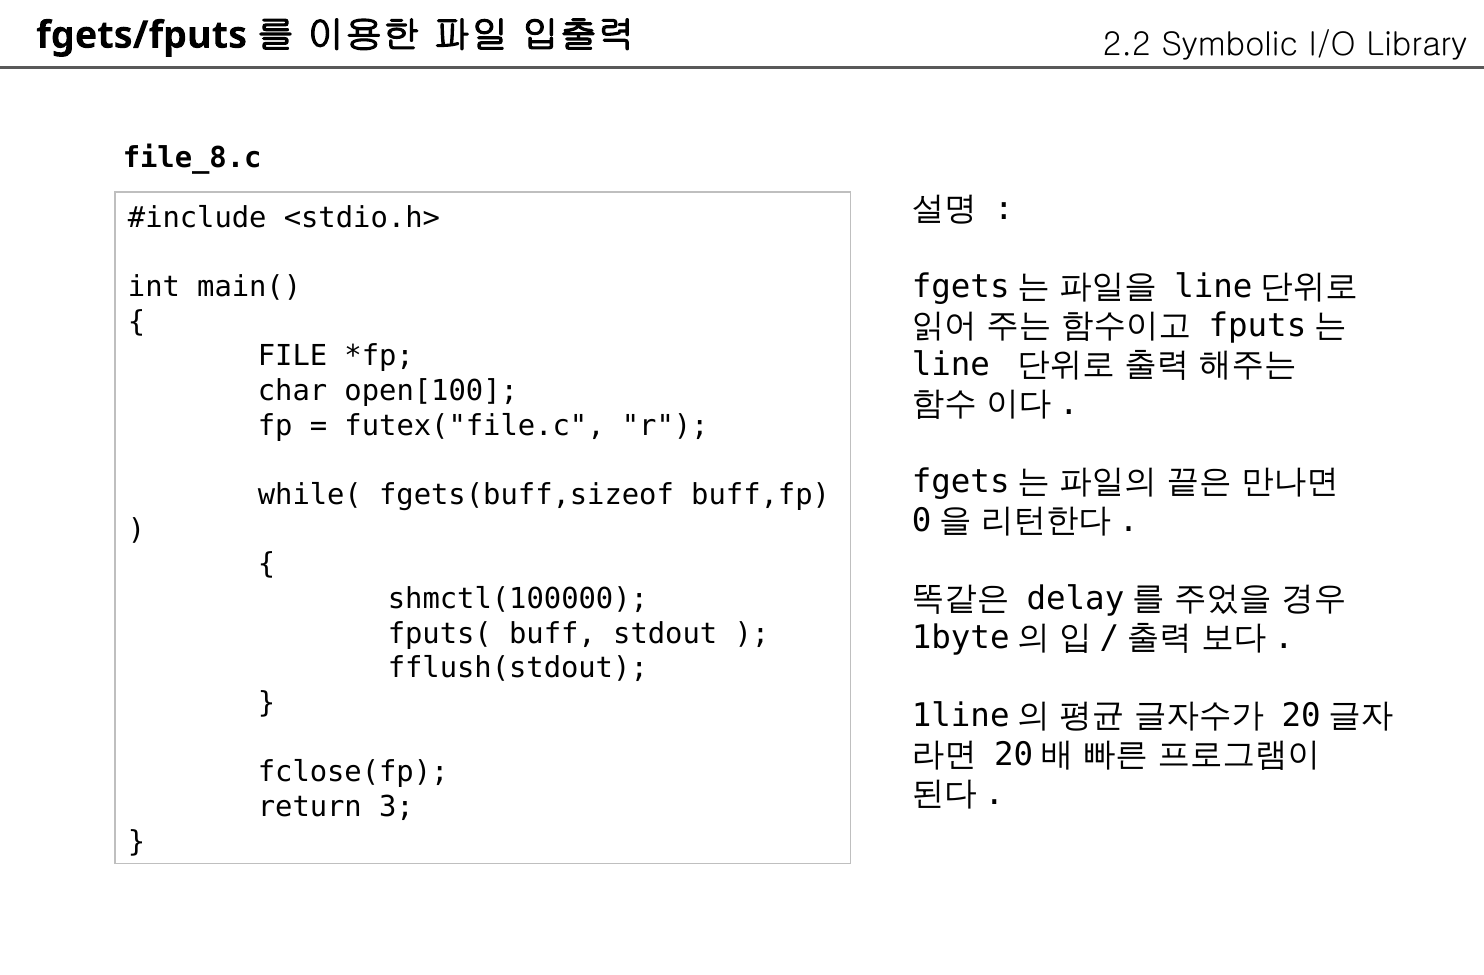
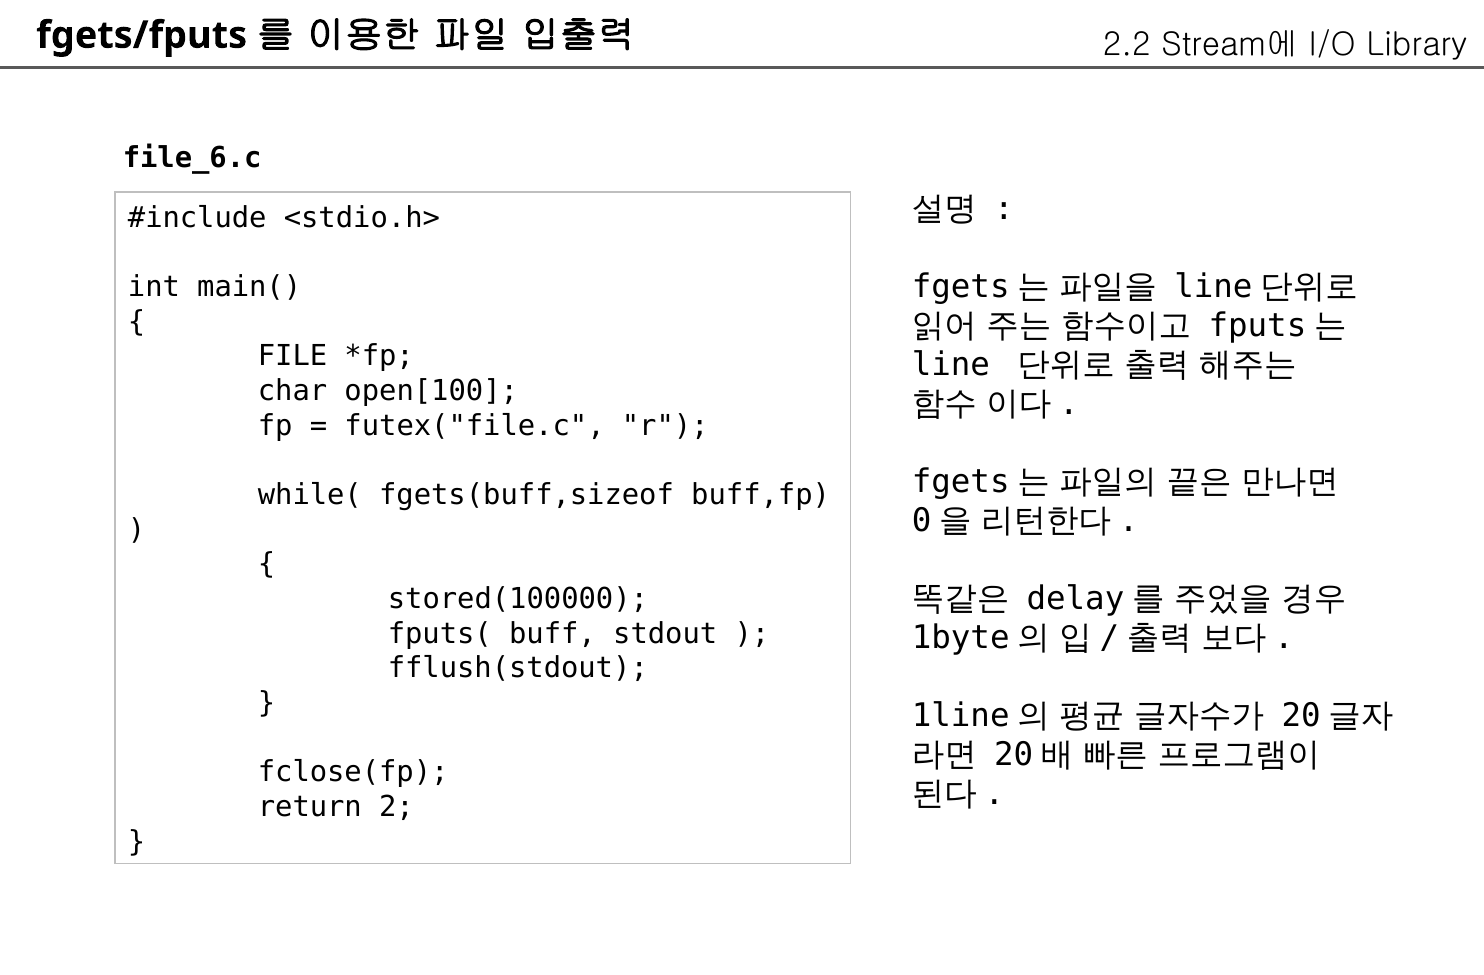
Symbolic: Symbolic -> Stream에
file_8.c: file_8.c -> file_6.c
shmctl(100000: shmctl(100000 -> stored(100000
3: 3 -> 2
